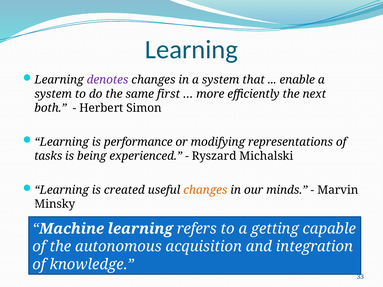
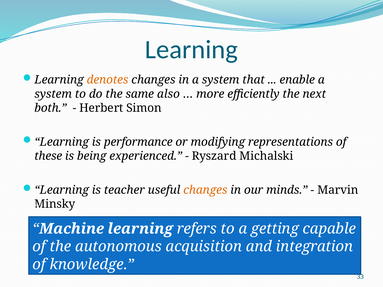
denotes colour: purple -> orange
first: first -> also
tasks: tasks -> these
created: created -> teacher
